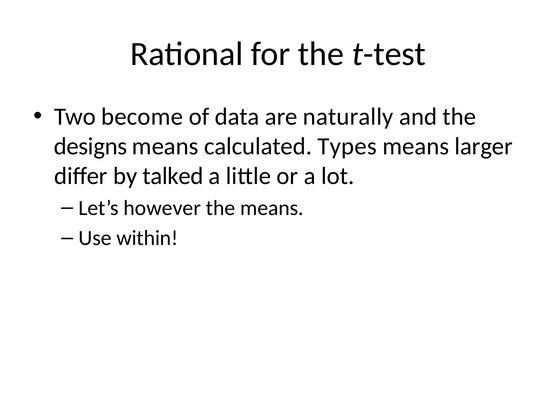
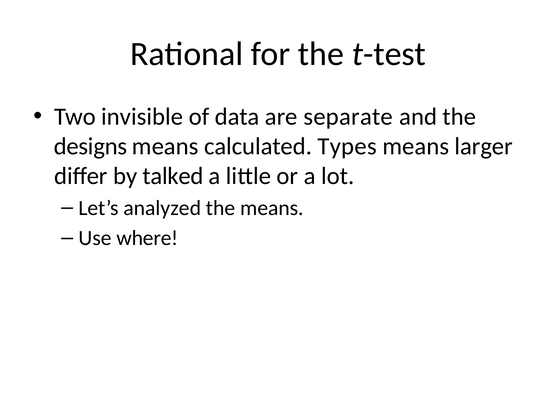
become: become -> invisible
naturally: naturally -> separate
however: however -> analyzed
within: within -> where
